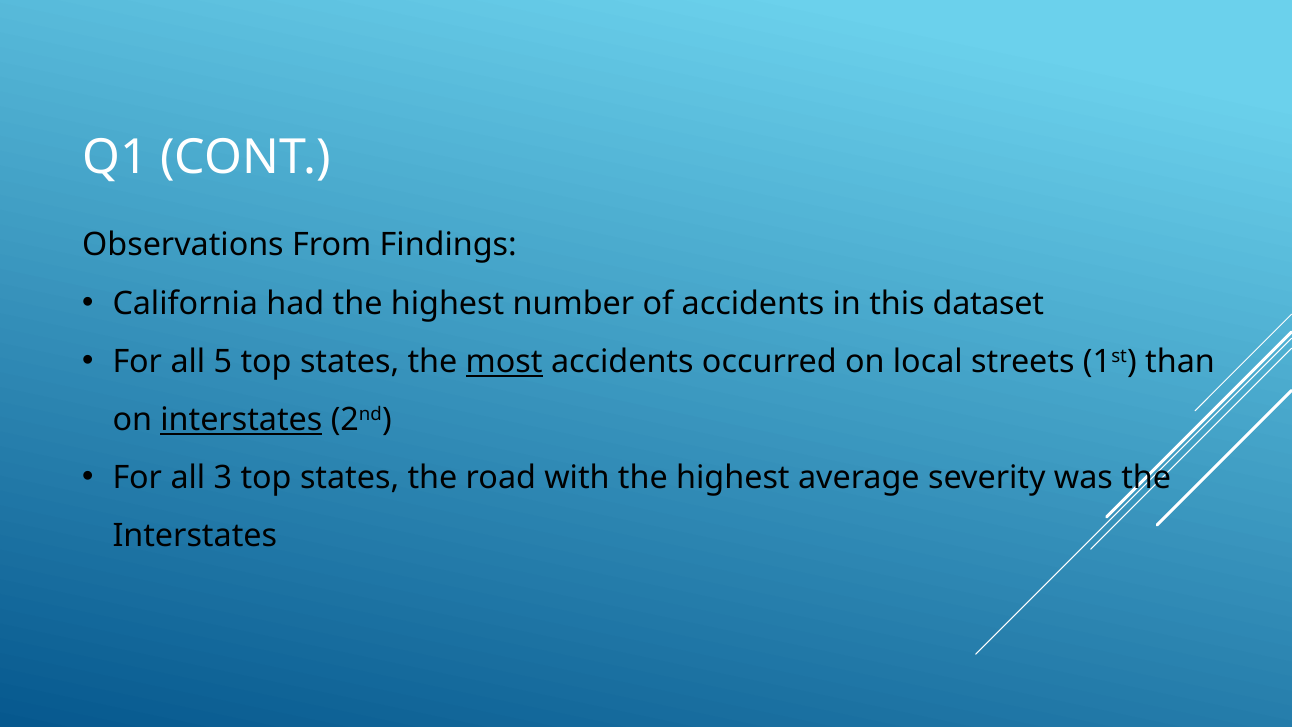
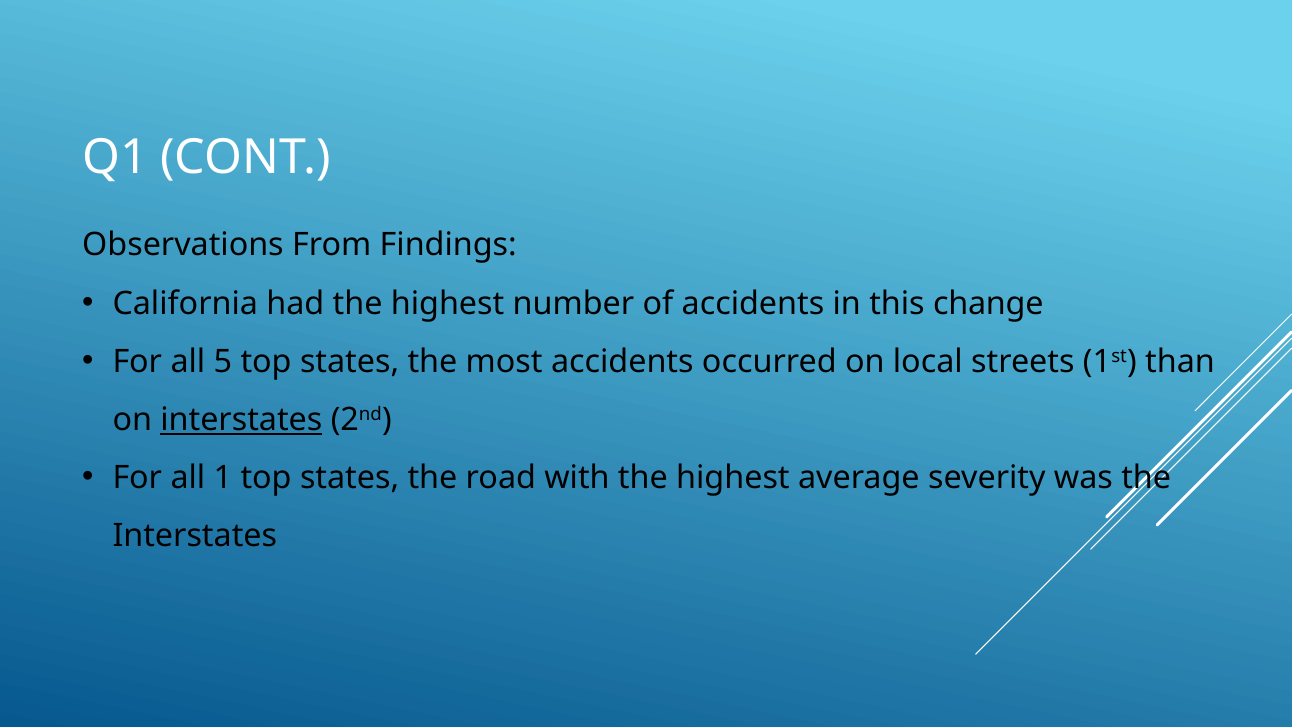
dataset: dataset -> change
most underline: present -> none
3: 3 -> 1
